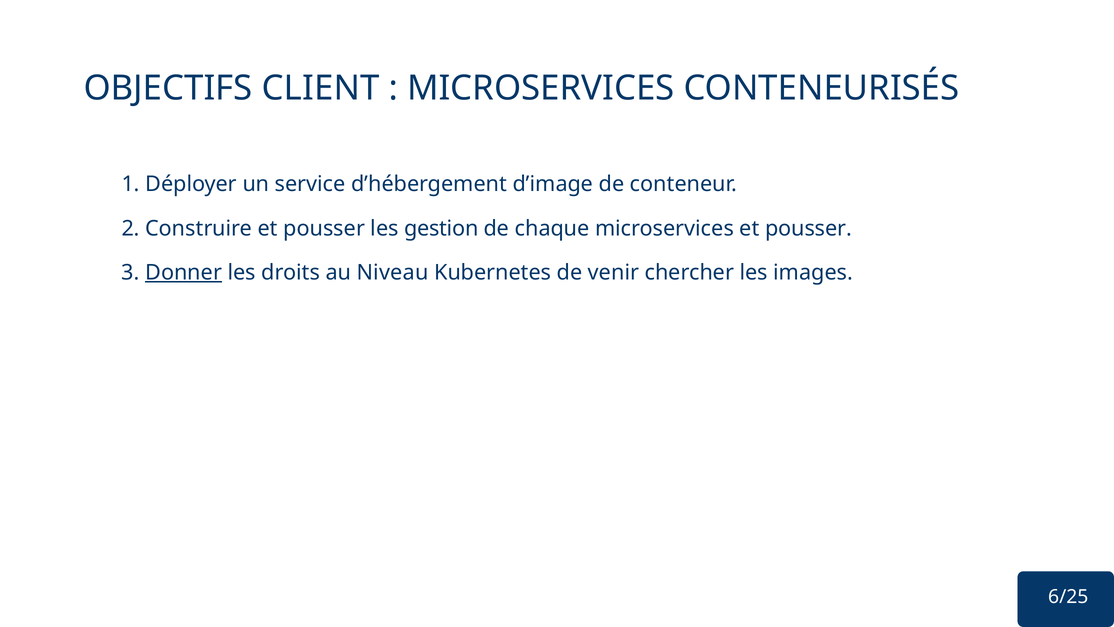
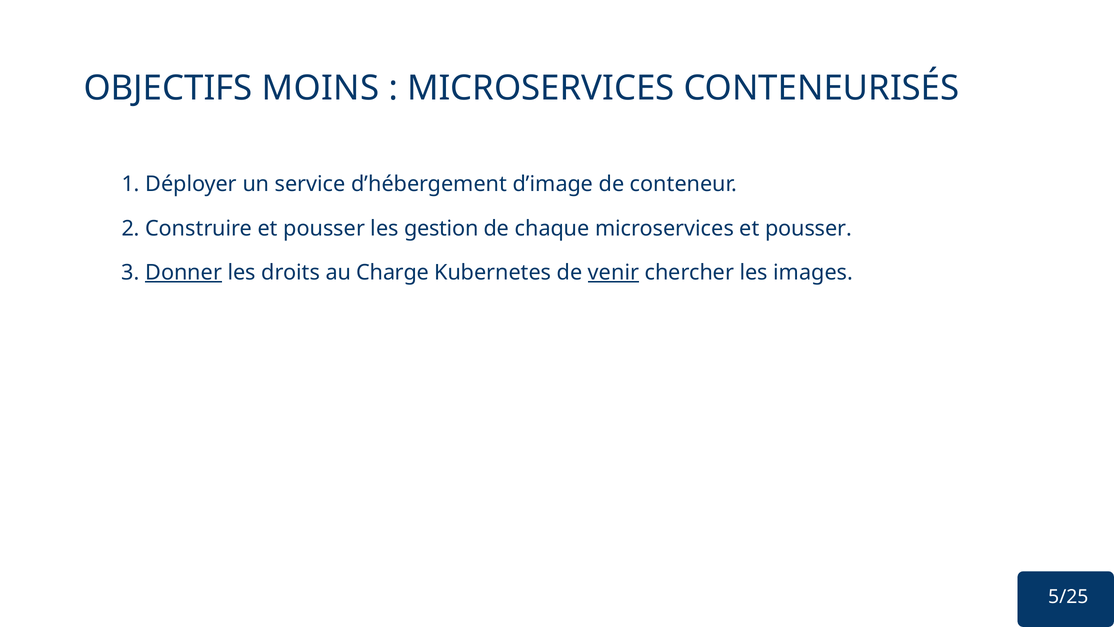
CLIENT: CLIENT -> MOINS
Niveau: Niveau -> Charge
venir underline: none -> present
6/25: 6/25 -> 5/25
